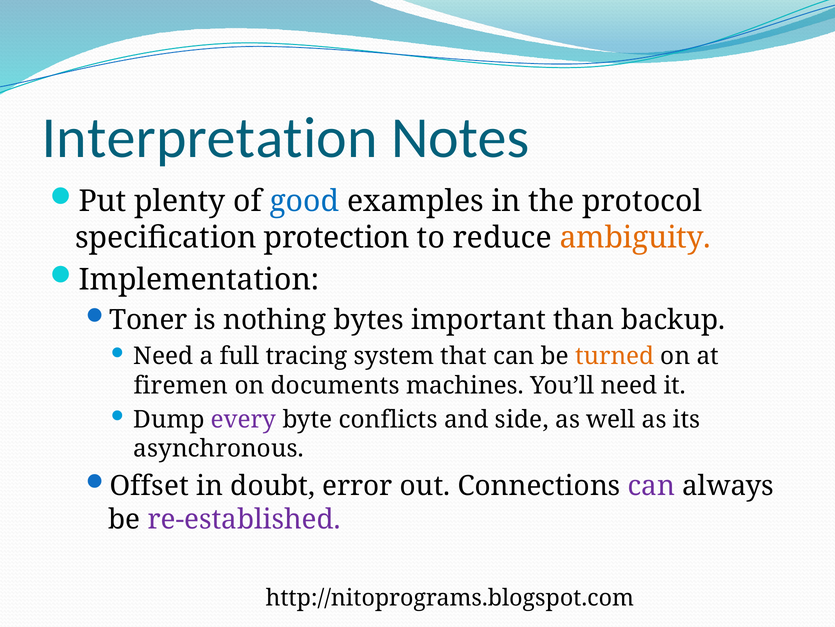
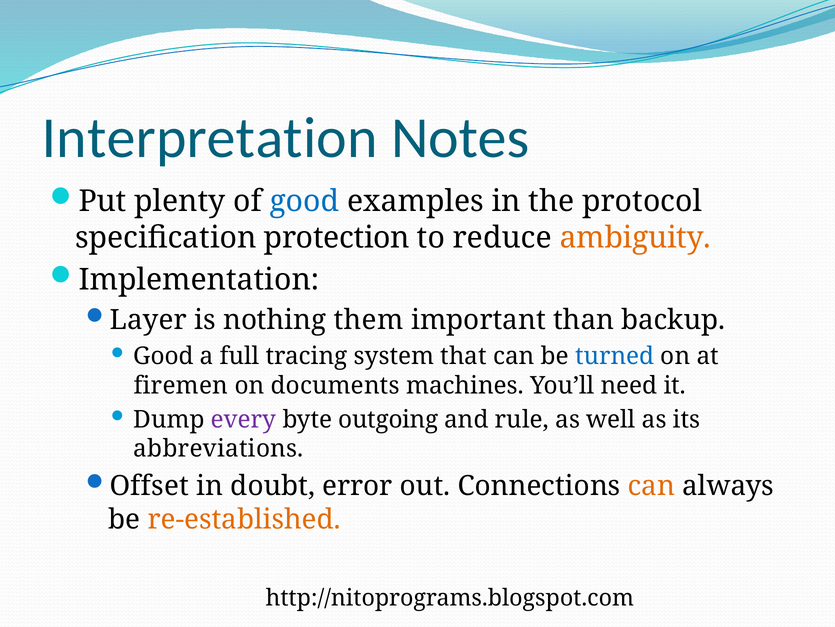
Toner: Toner -> Layer
bytes: bytes -> them
Need at (163, 356): Need -> Good
turned colour: orange -> blue
conflicts: conflicts -> outgoing
side: side -> rule
asynchronous: asynchronous -> abbreviations
can at (651, 485) colour: purple -> orange
re-established colour: purple -> orange
